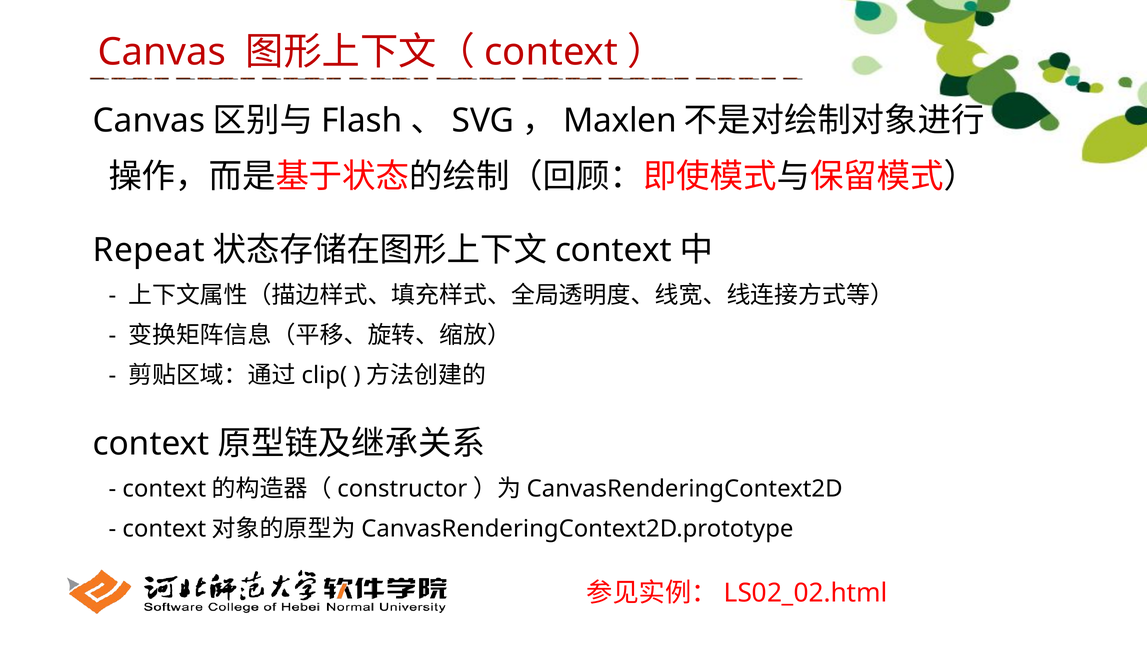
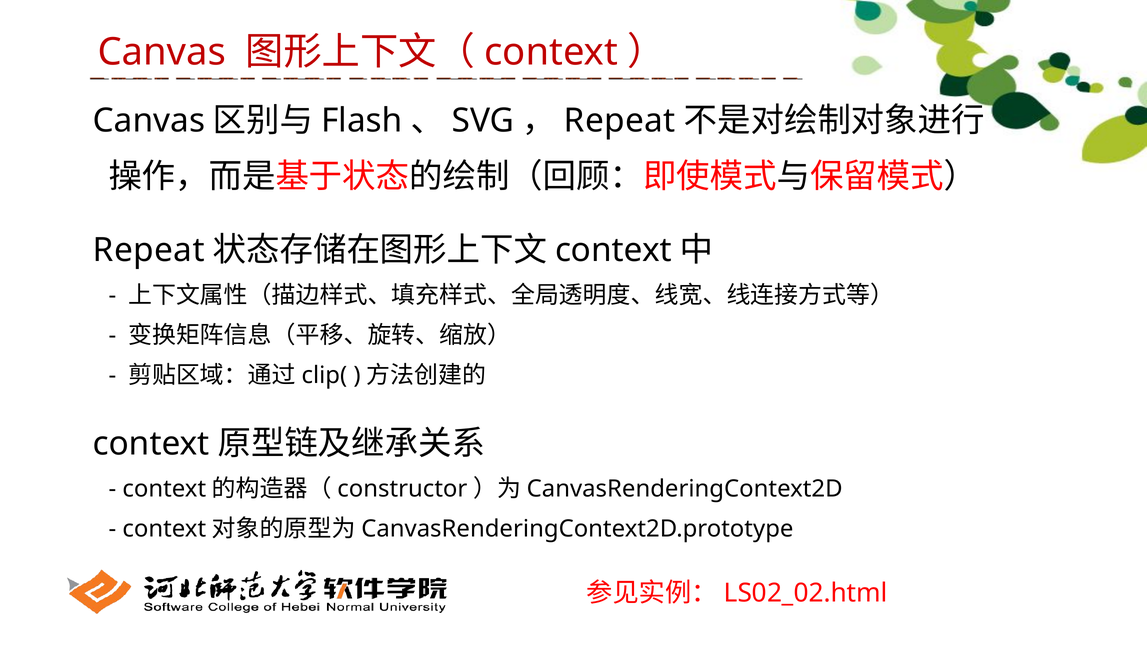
Maxlen at (620, 121): Maxlen -> Repeat
